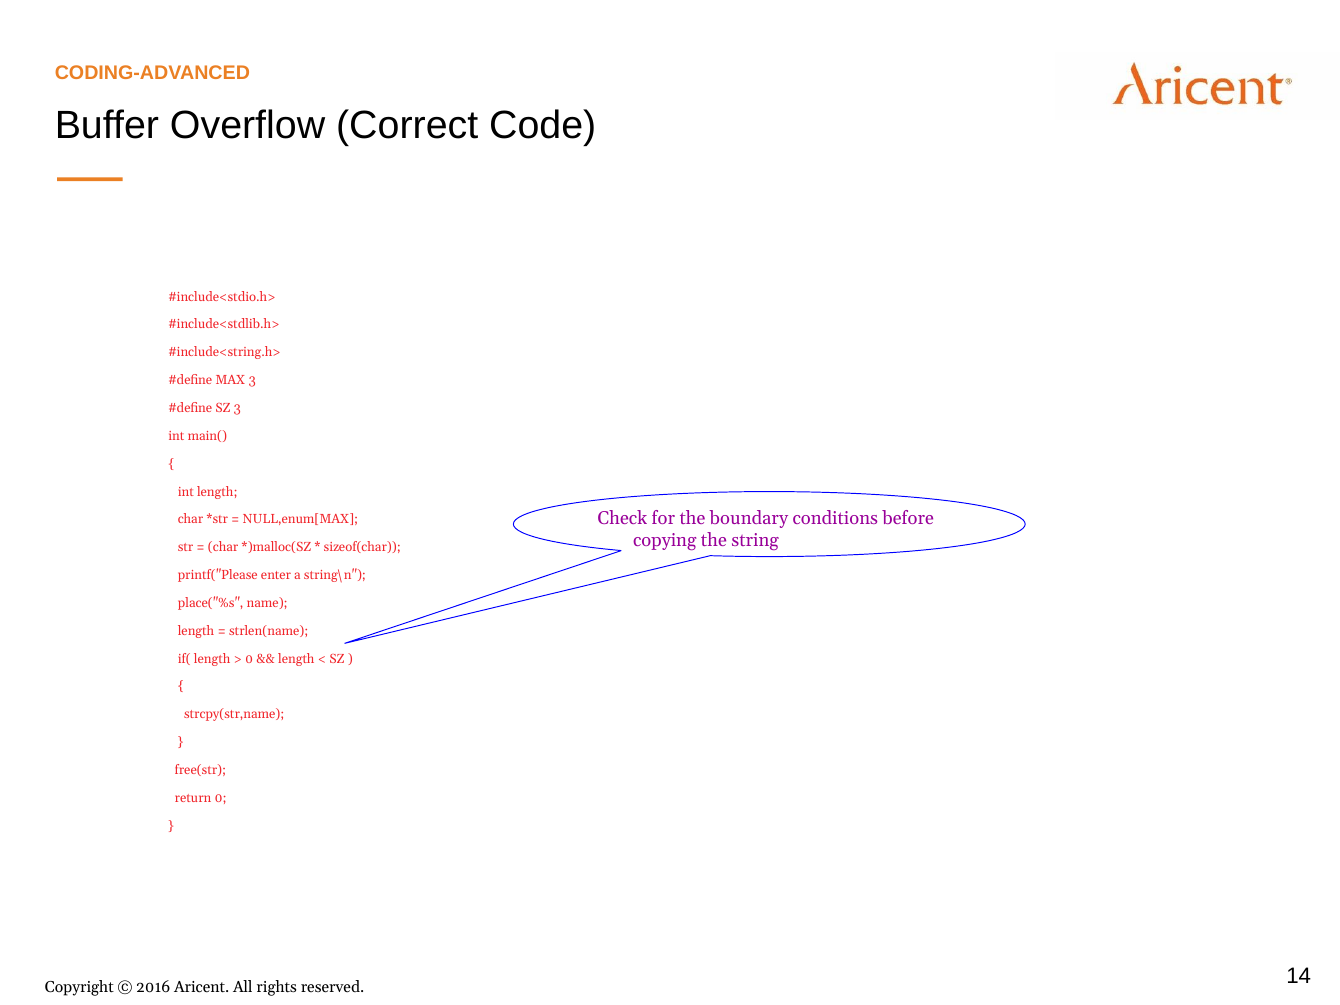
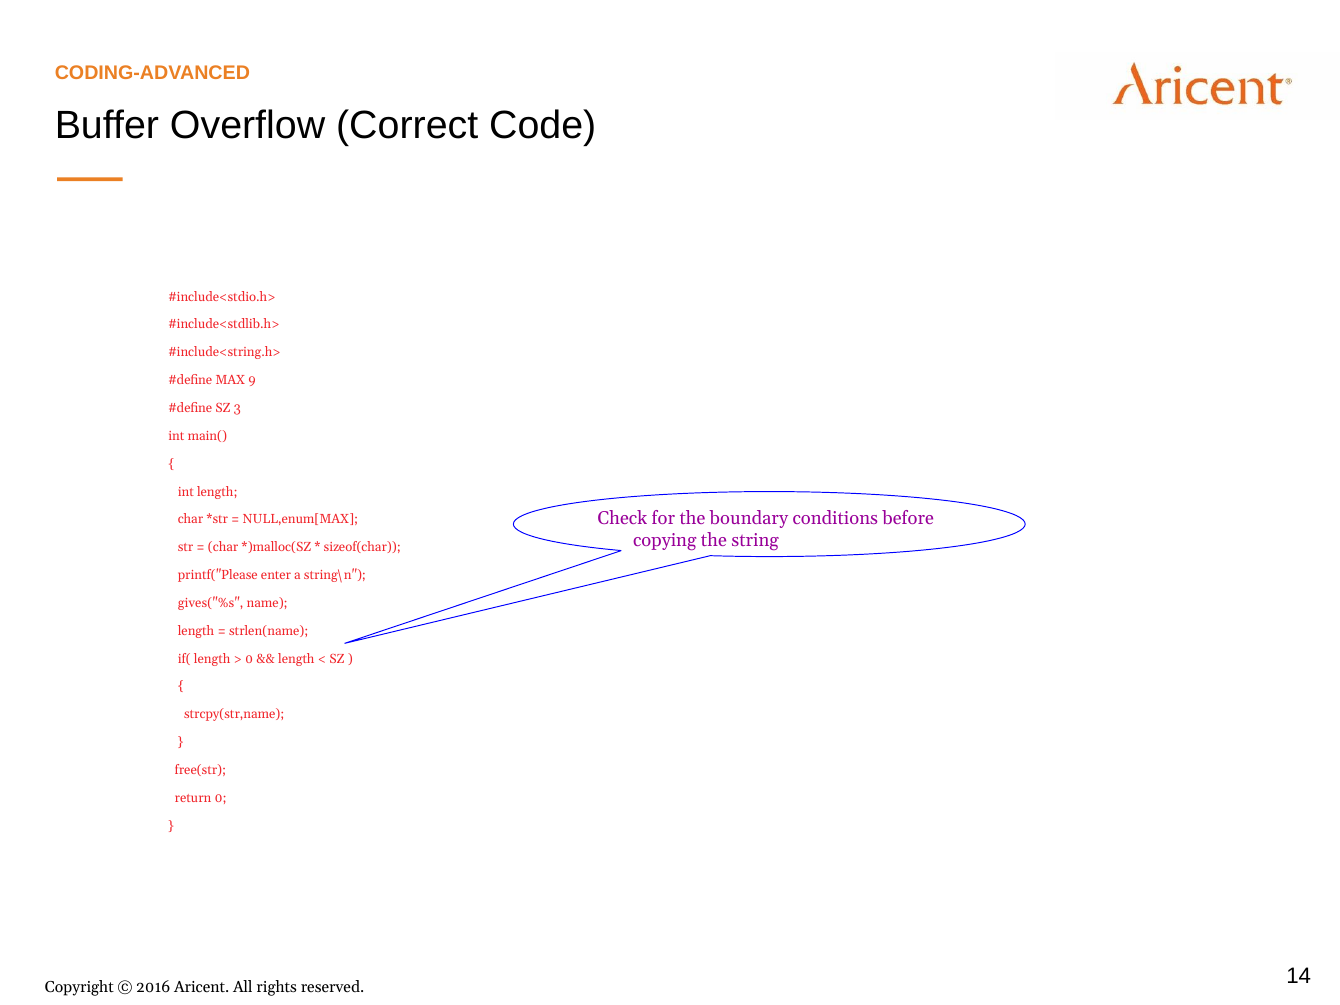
MAX 3: 3 -> 9
place("%s: place("%s -> gives("%s
